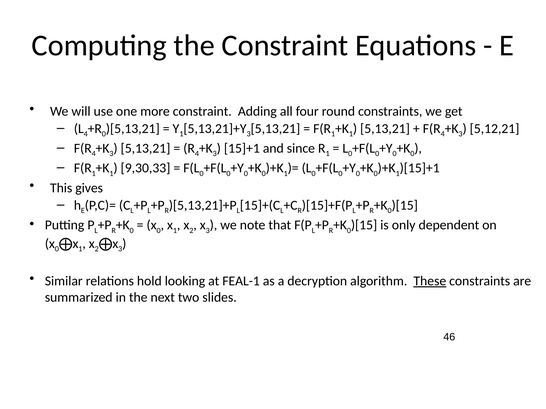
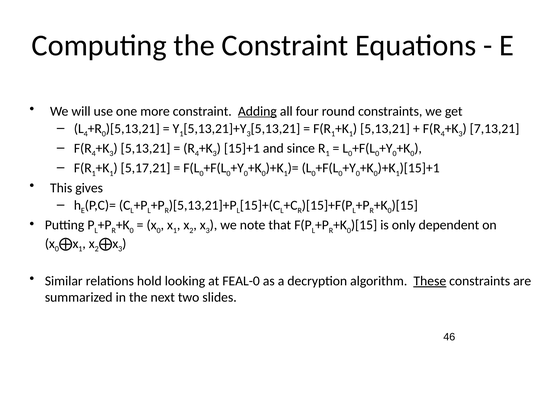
Adding underline: none -> present
5,12,21: 5,12,21 -> 7,13,21
9,30,33: 9,30,33 -> 5,17,21
FEAL-1: FEAL-1 -> FEAL-0
